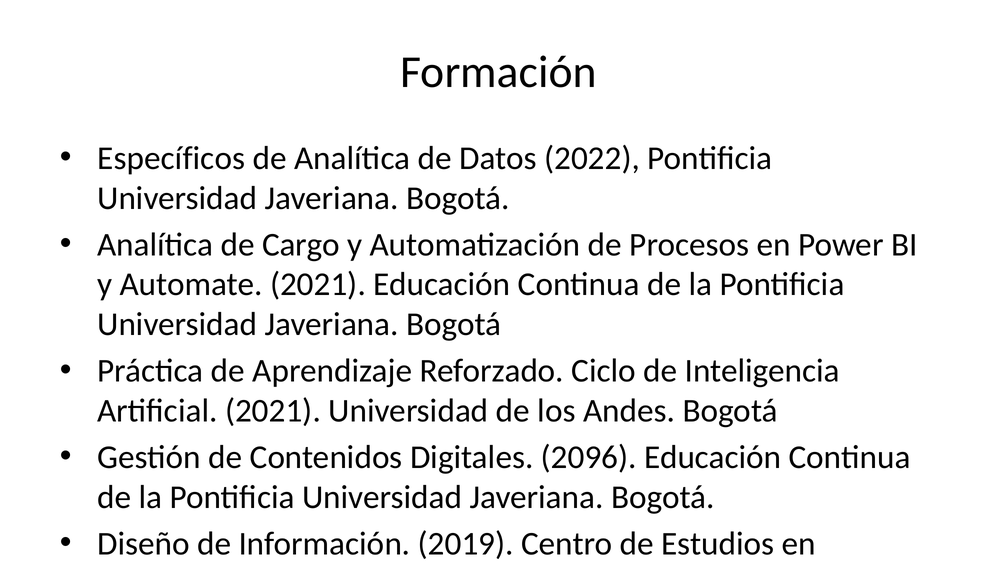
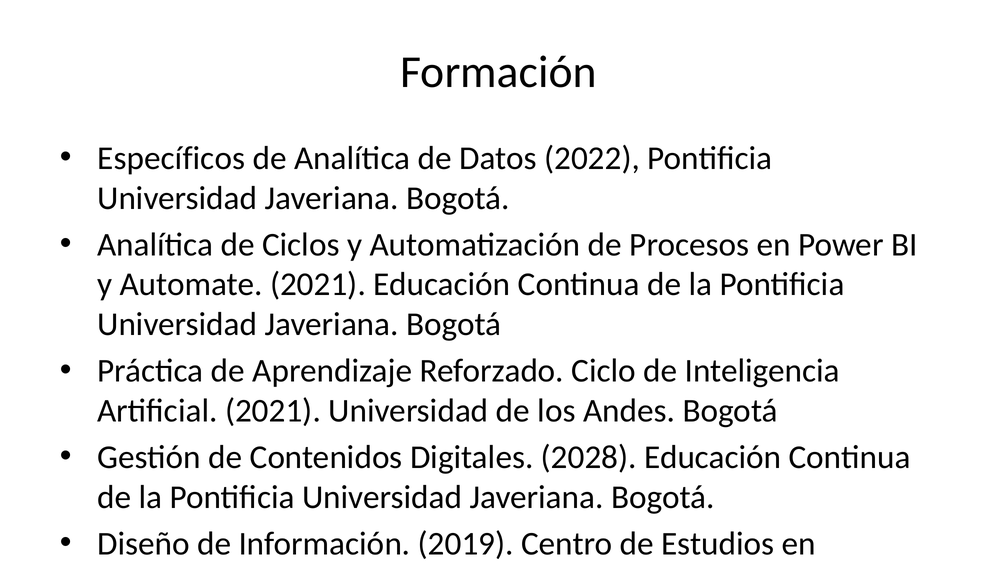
Cargo: Cargo -> Ciclos
2096: 2096 -> 2028
